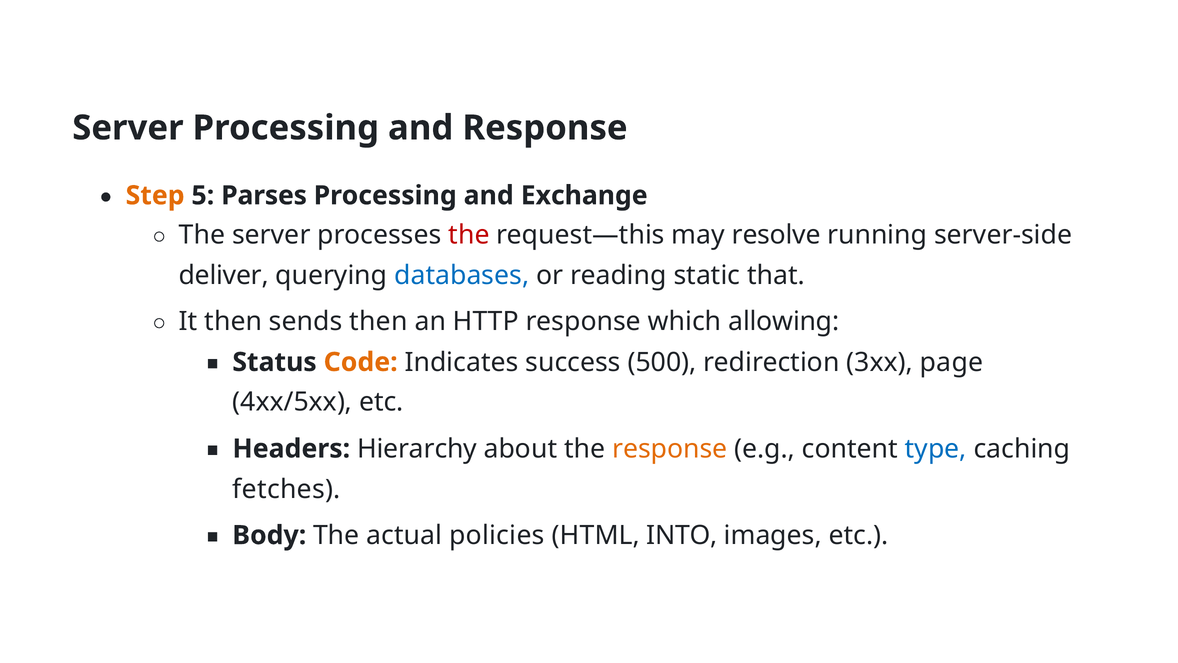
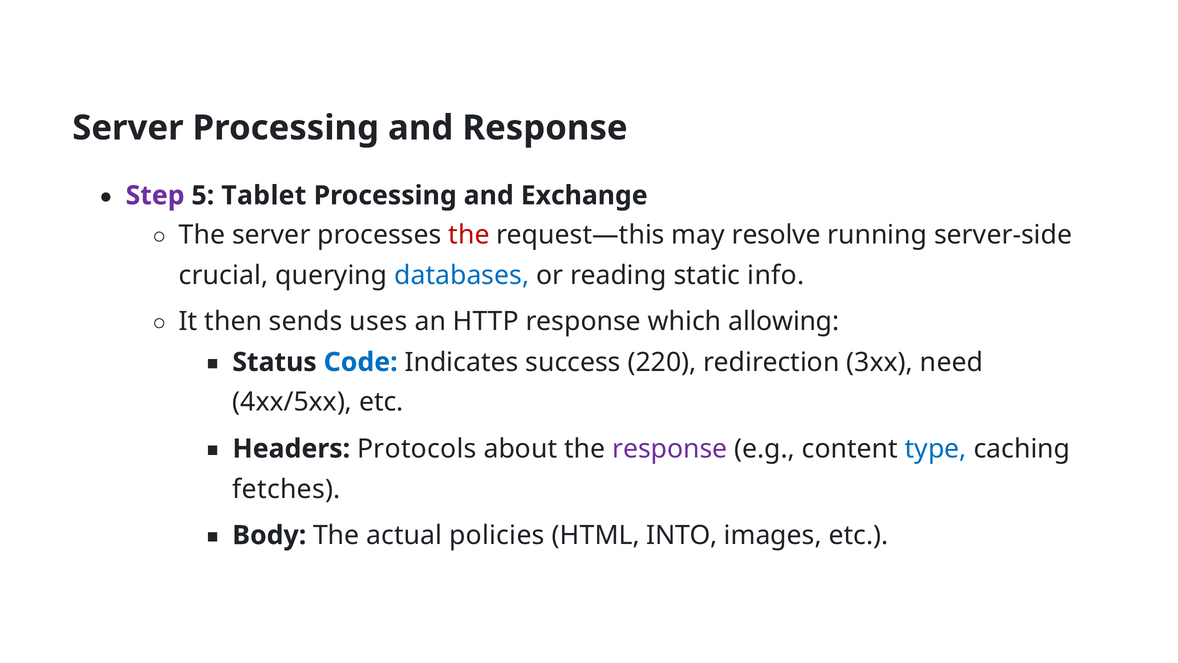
Step colour: orange -> purple
Parses: Parses -> Tablet
deliver: deliver -> crucial
that: that -> info
sends then: then -> uses
Code colour: orange -> blue
500: 500 -> 220
page: page -> need
Hierarchy: Hierarchy -> Protocols
response at (670, 449) colour: orange -> purple
